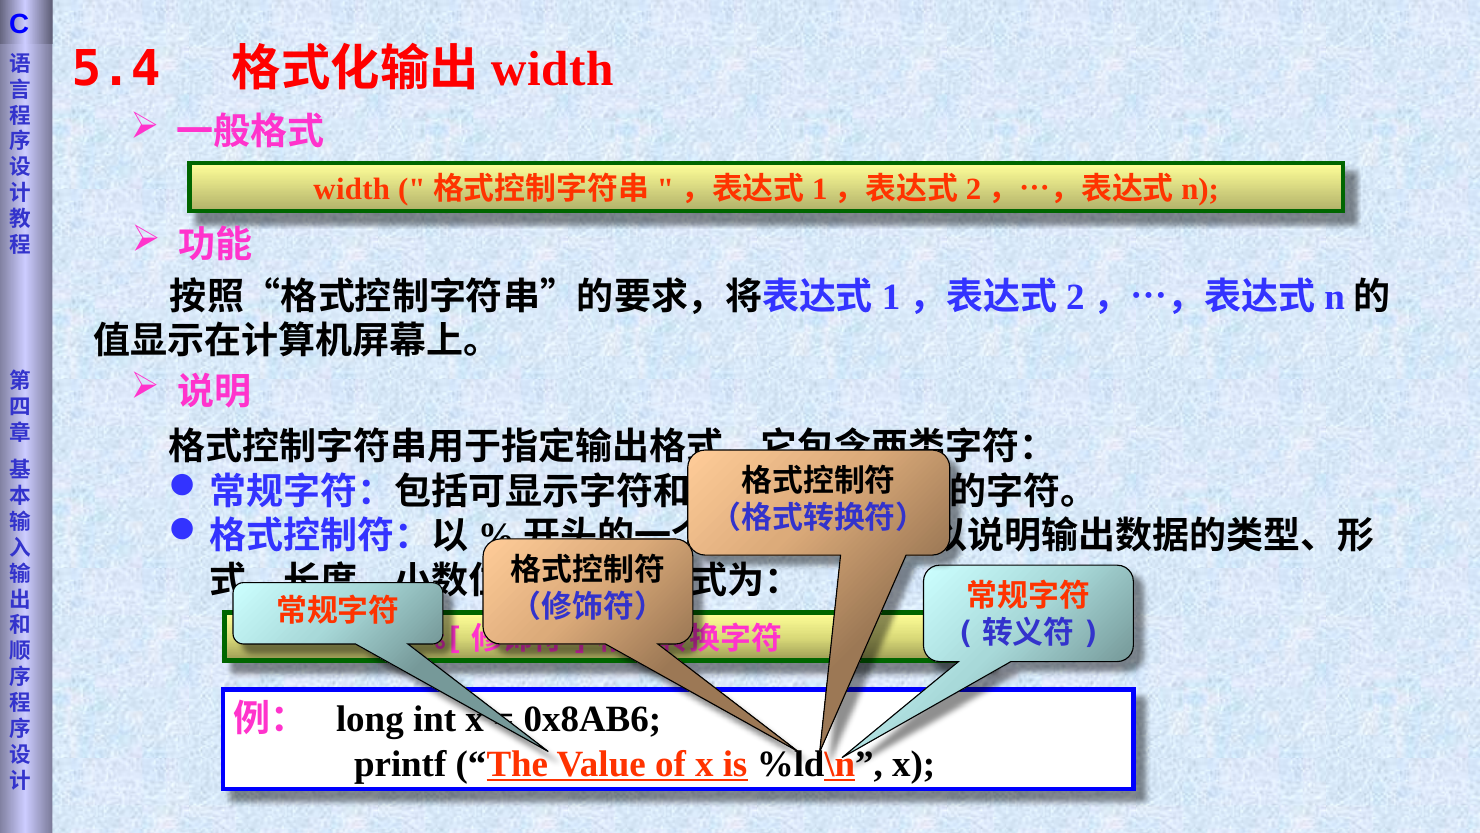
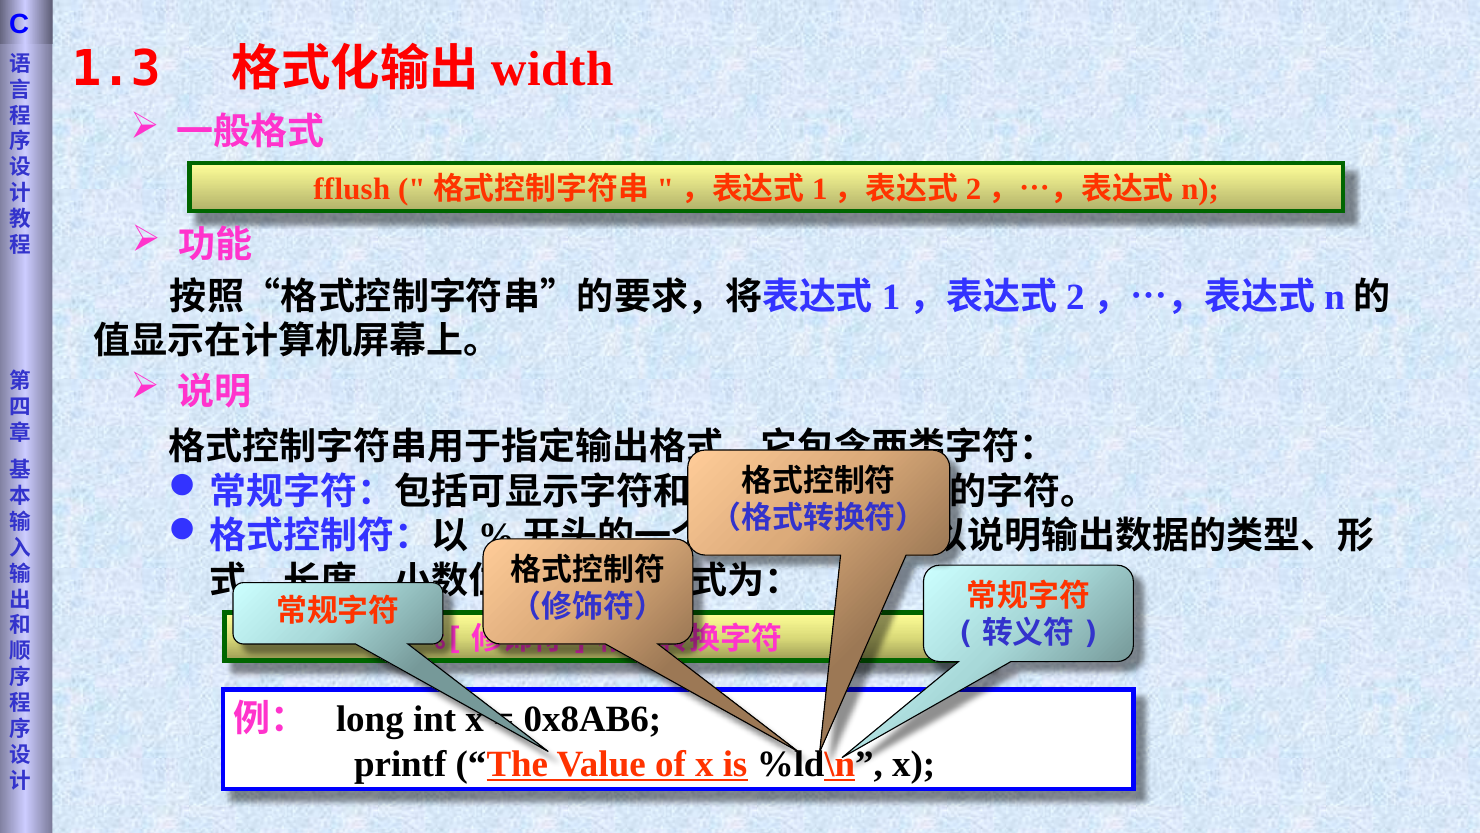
5.4: 5.4 -> 1.3
width at (352, 189): width -> fflush
